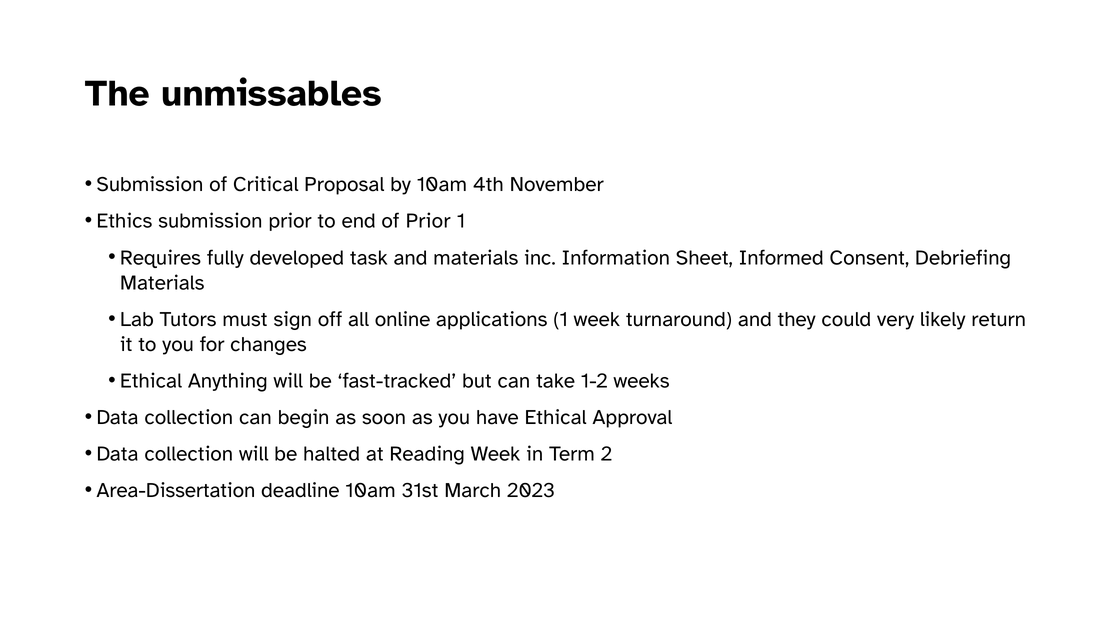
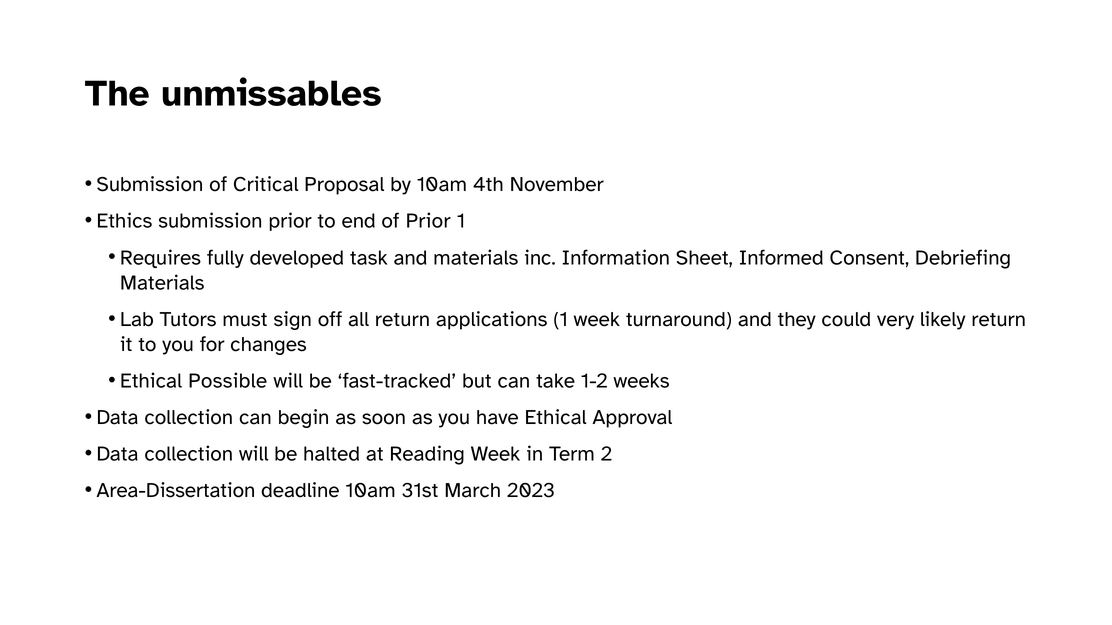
all online: online -> return
Anything: Anything -> Possible
